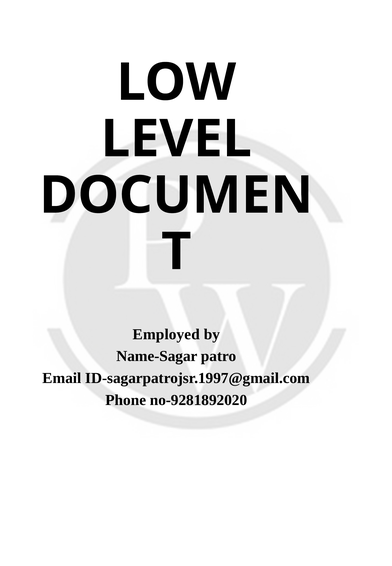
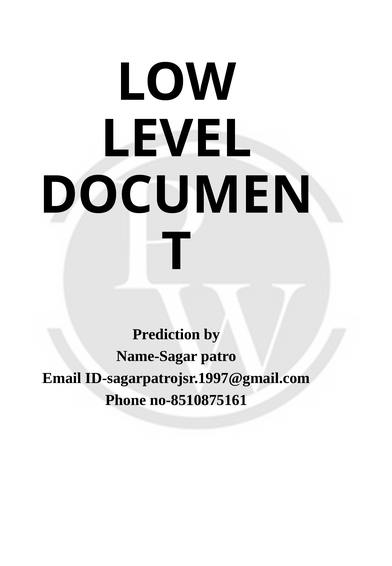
Employed: Employed -> Prediction
no-9281892020: no-9281892020 -> no-8510875161
